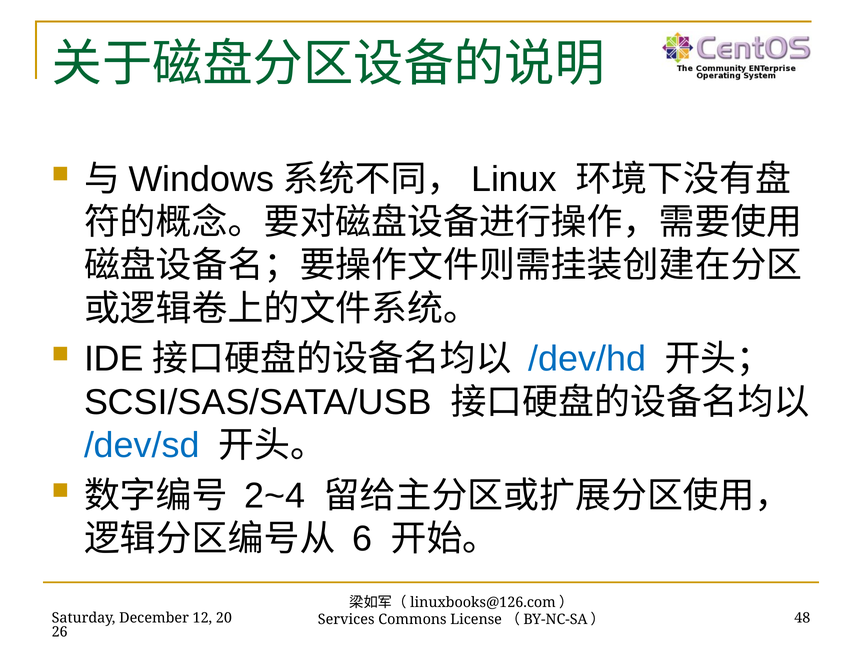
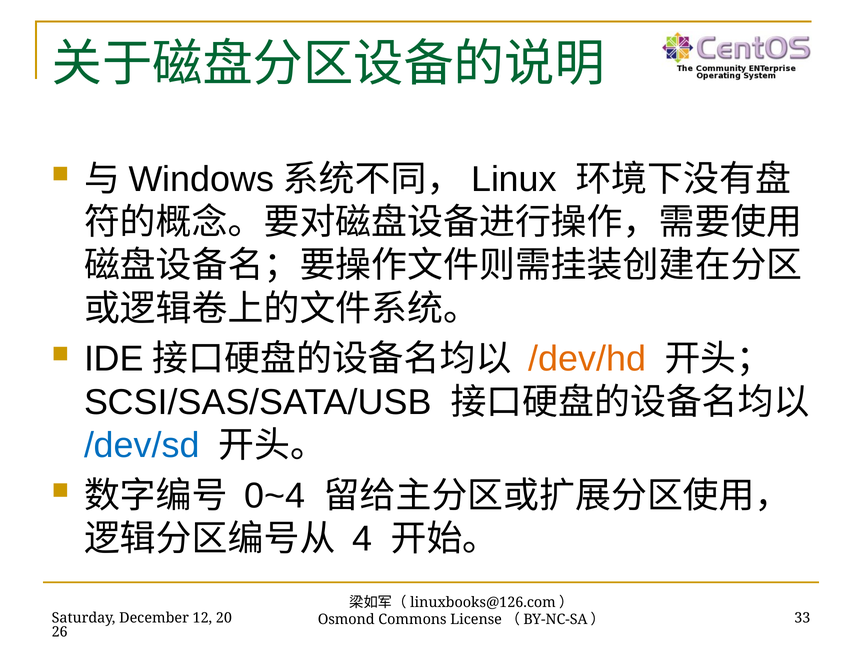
/dev/hd colour: blue -> orange
2~4: 2~4 -> 0~4
6: 6 -> 4
Services: Services -> Osmond
48: 48 -> 33
